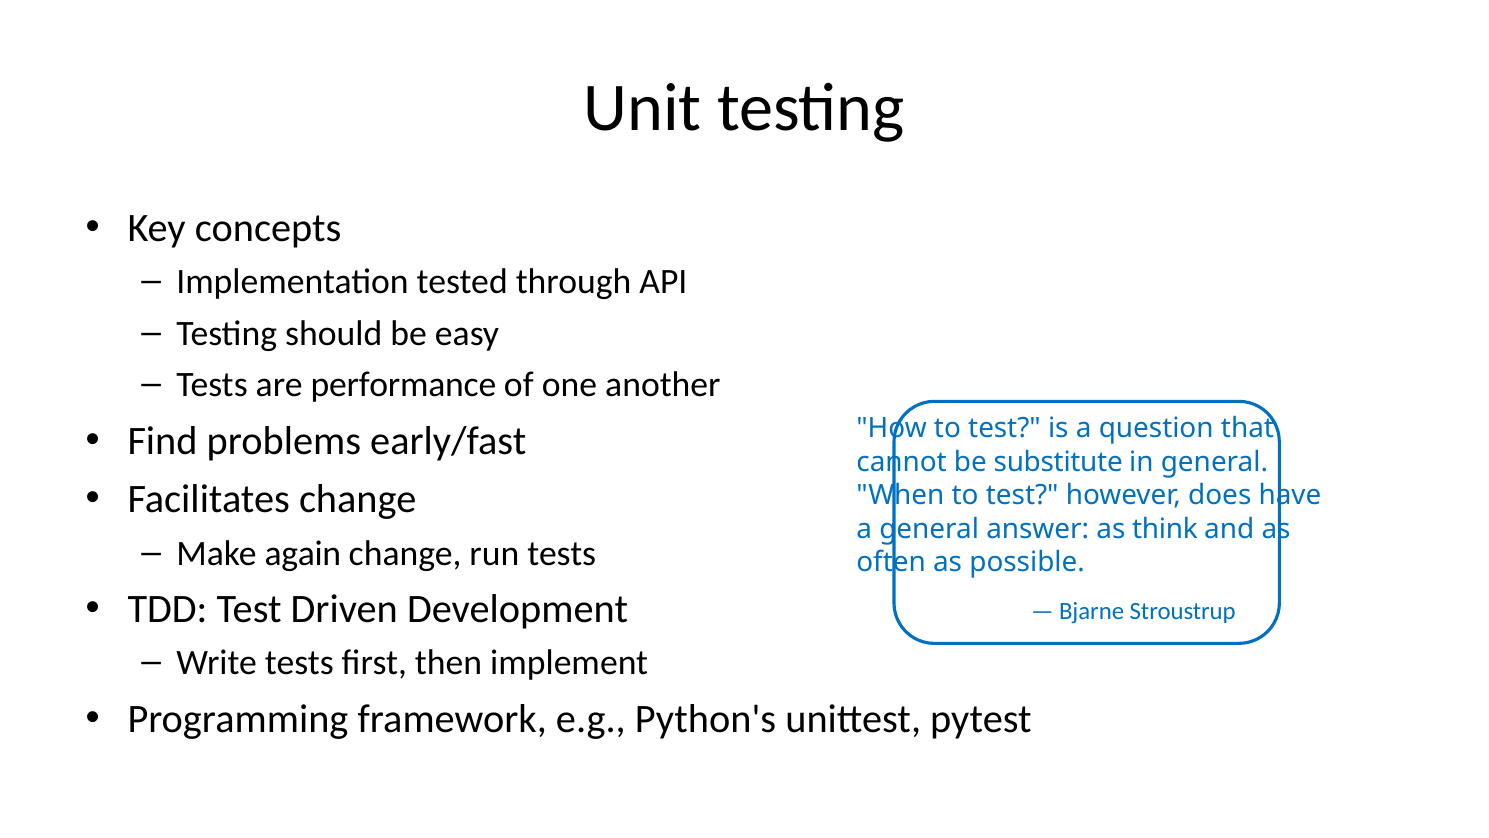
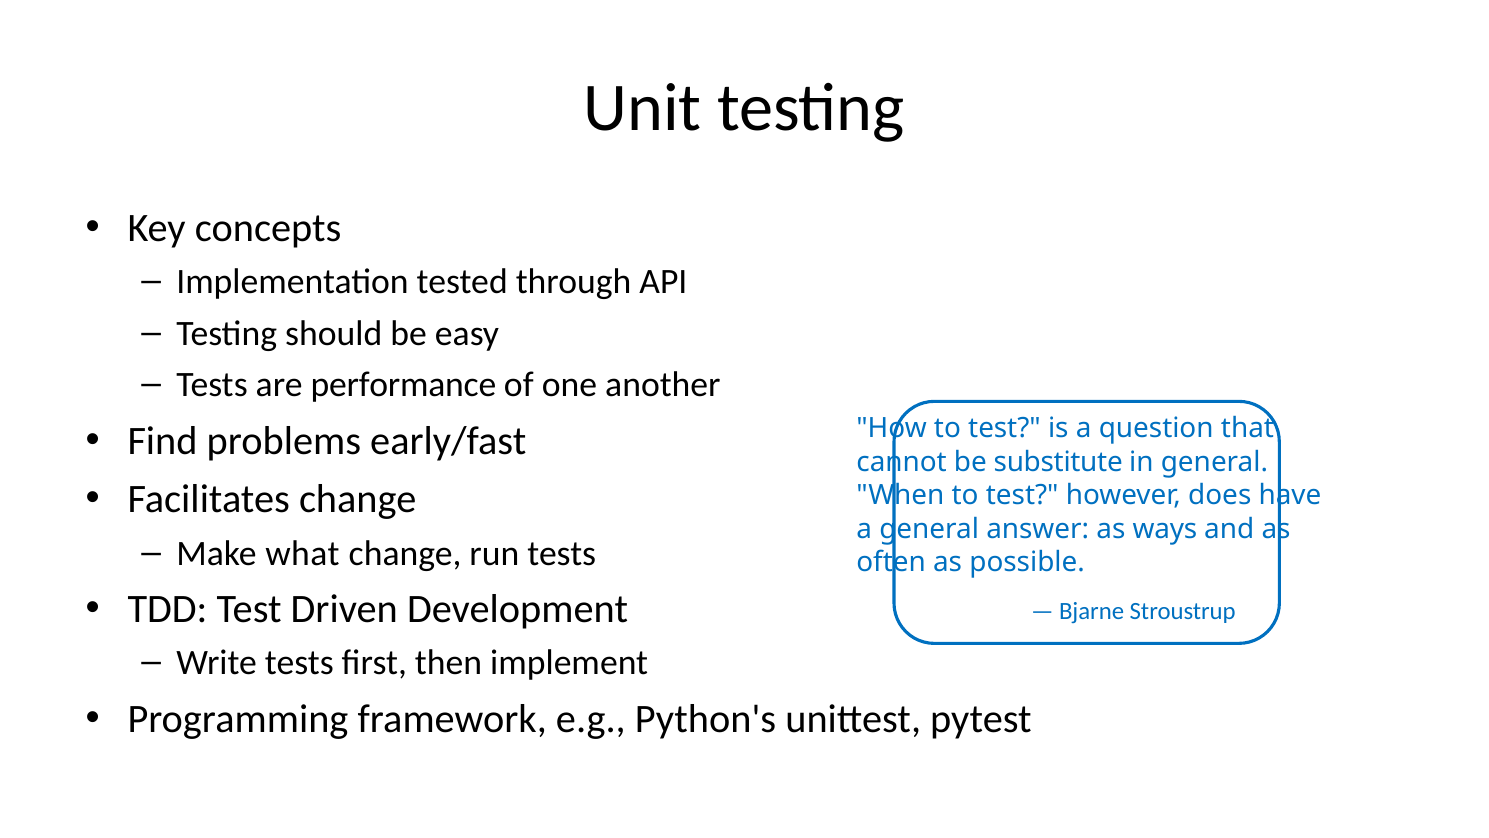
think: think -> ways
again: again -> what
